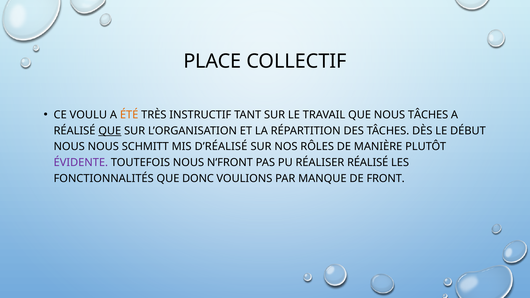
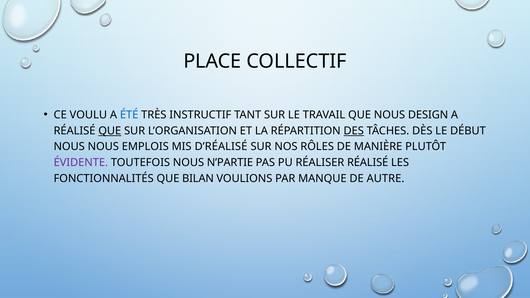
ÉTÉ colour: orange -> blue
NOUS TÂCHES: TÂCHES -> DESIGN
DES underline: none -> present
SCHMITT: SCHMITT -> EMPLOIS
N’FRONT: N’FRONT -> N’PARTIE
DONC: DONC -> BILAN
FRONT: FRONT -> AUTRE
